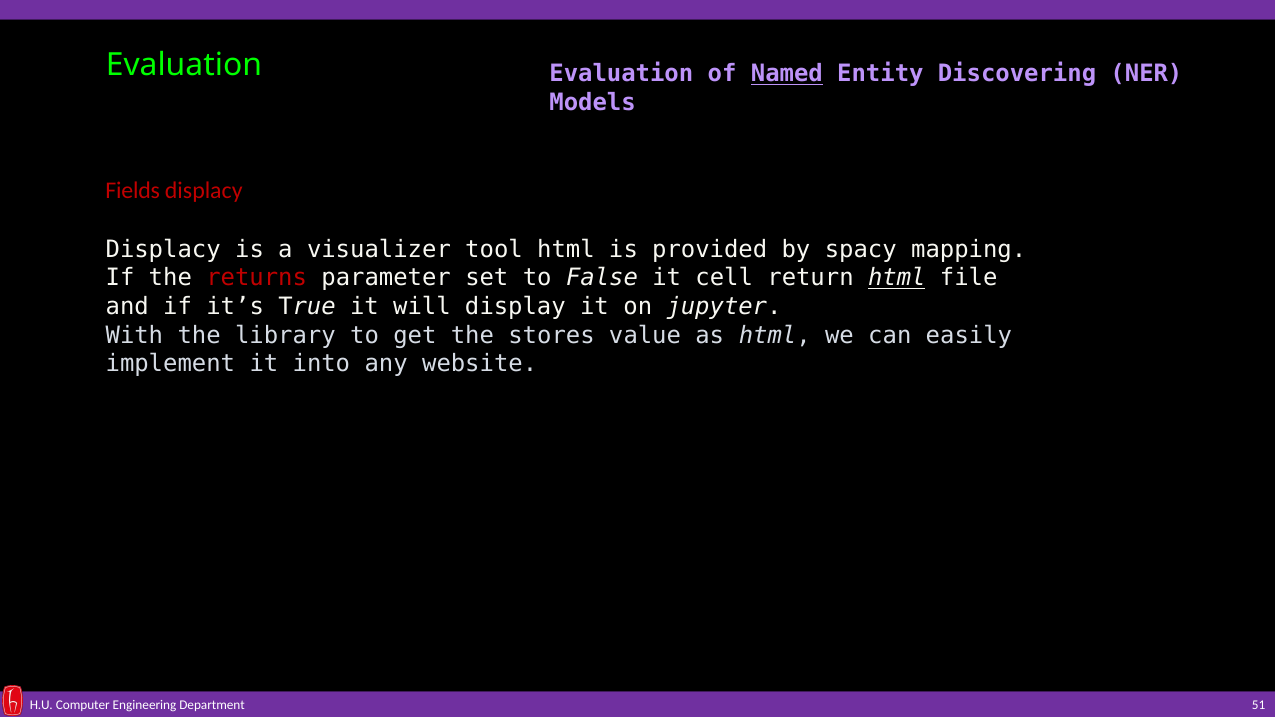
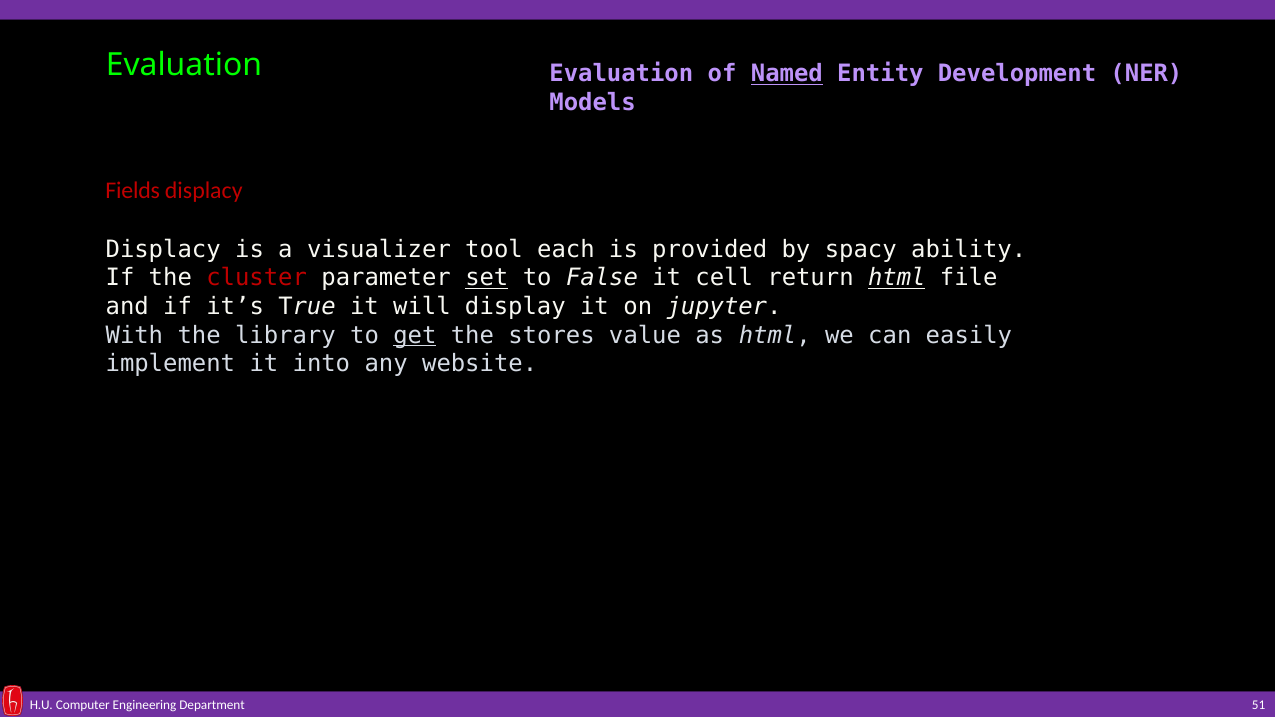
Discovering: Discovering -> Development
tool html: html -> each
mapping: mapping -> ability
returns: returns -> cluster
set underline: none -> present
get underline: none -> present
